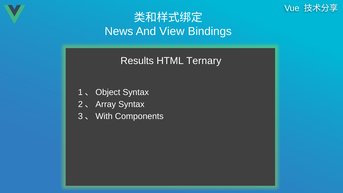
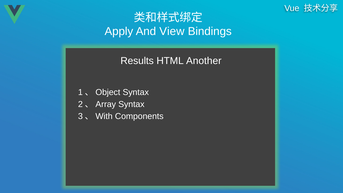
News: News -> Apply
Ternary: Ternary -> Another
